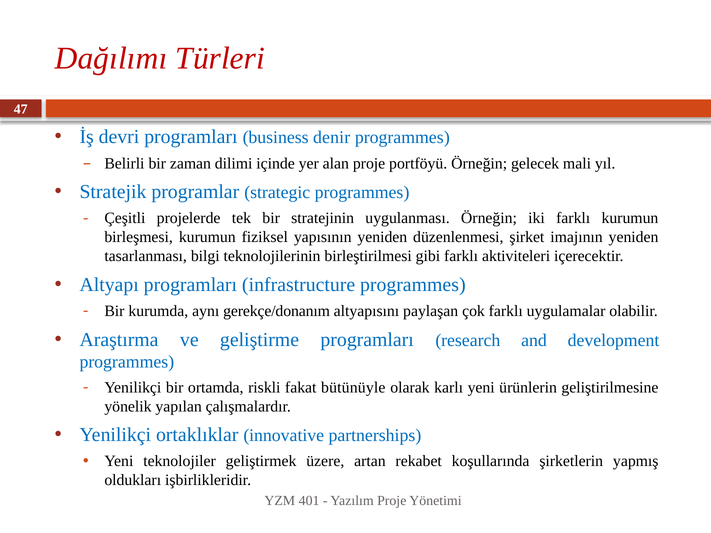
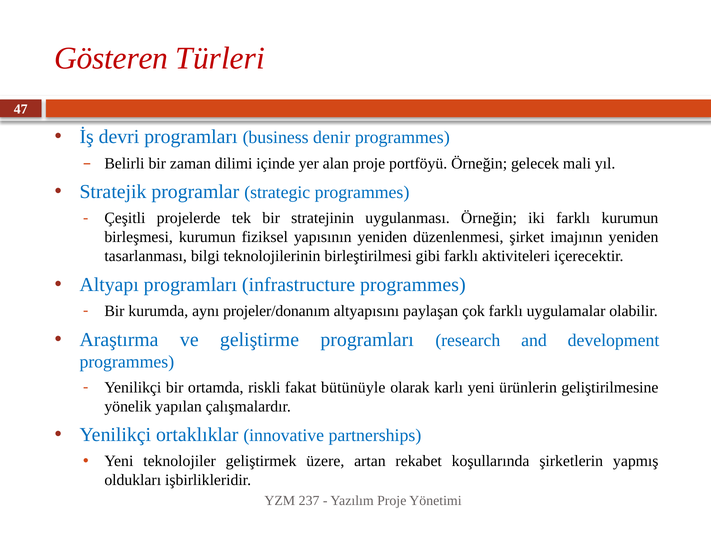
Dağılımı: Dağılımı -> Gösteren
gerekçe/donanım: gerekçe/donanım -> projeler/donanım
401: 401 -> 237
